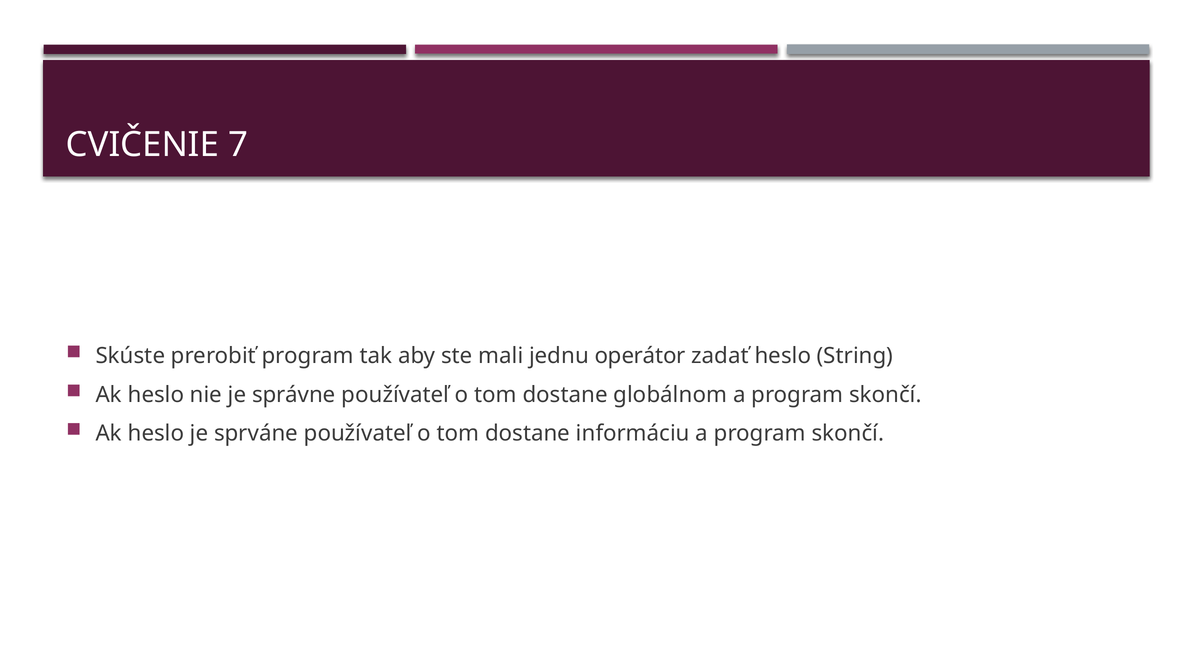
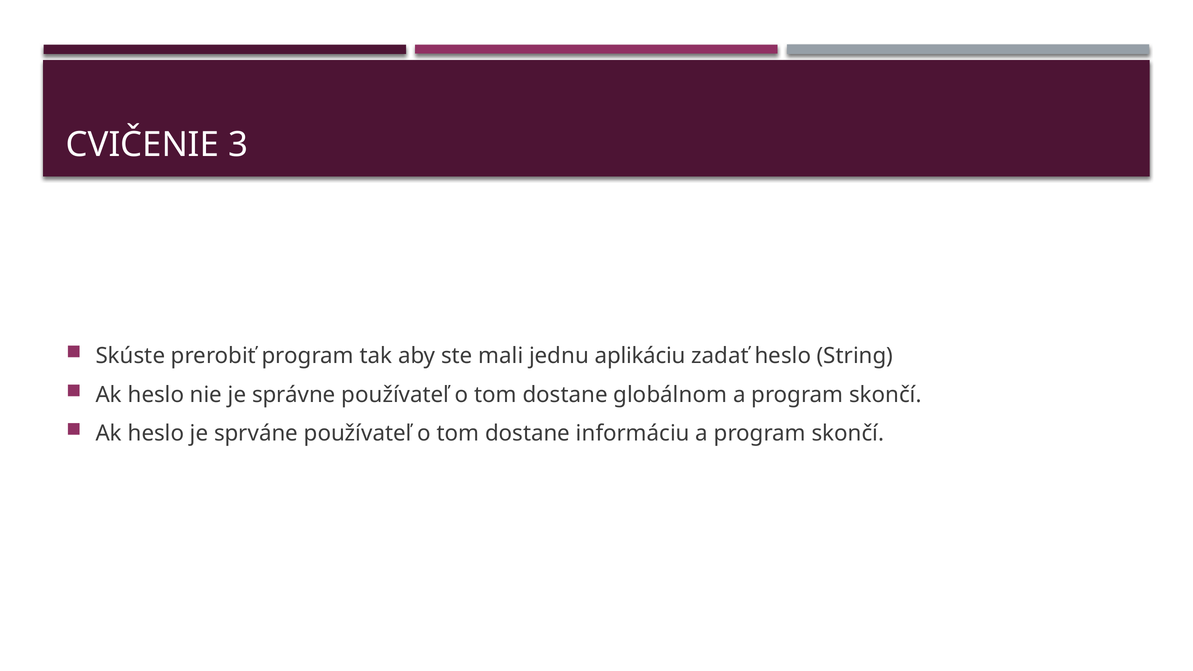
7: 7 -> 3
operátor: operátor -> aplikáciu
